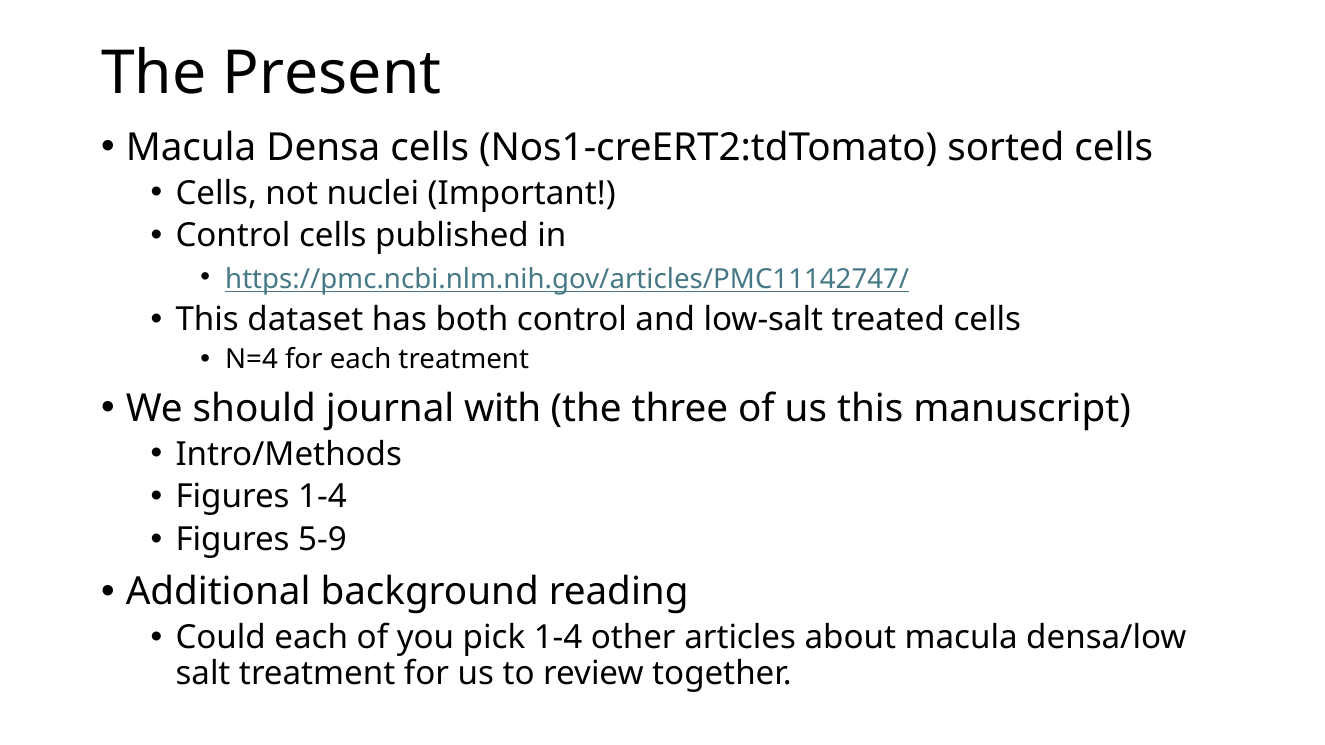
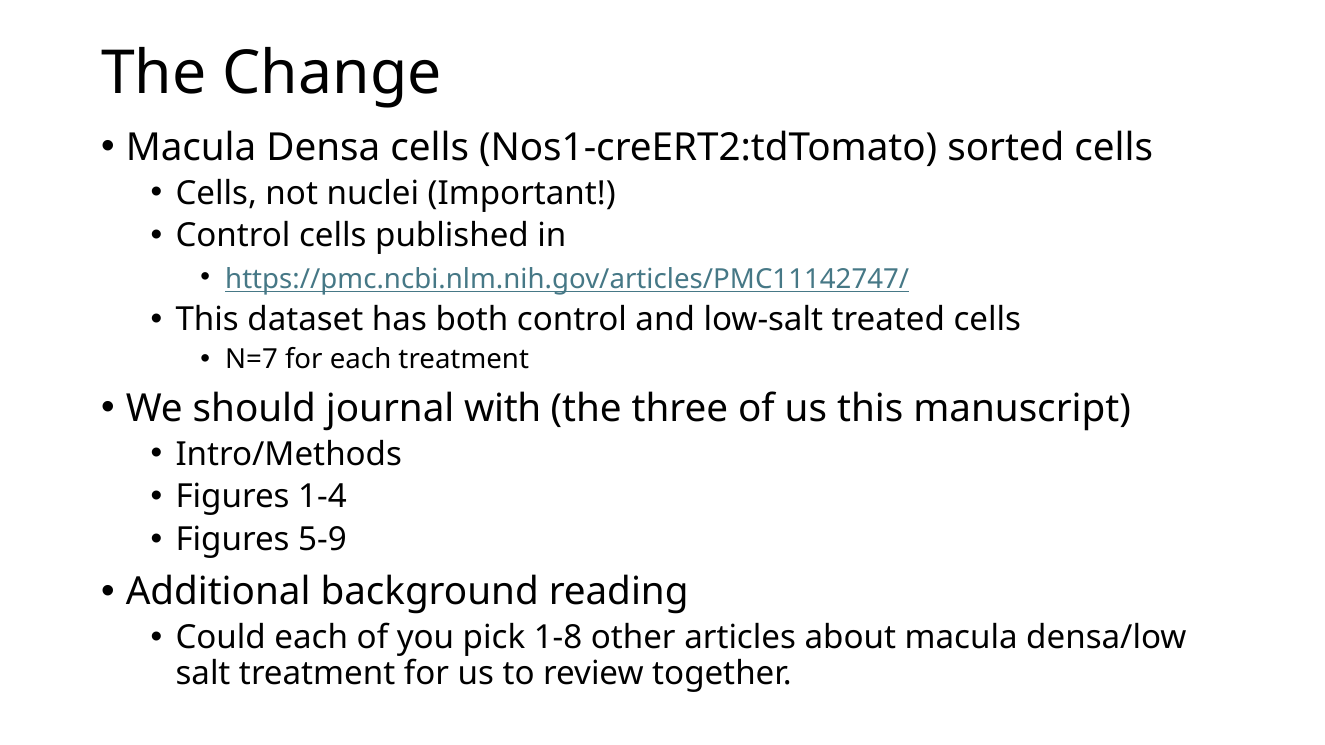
Present: Present -> Change
N=4: N=4 -> N=7
pick 1-4: 1-4 -> 1-8
